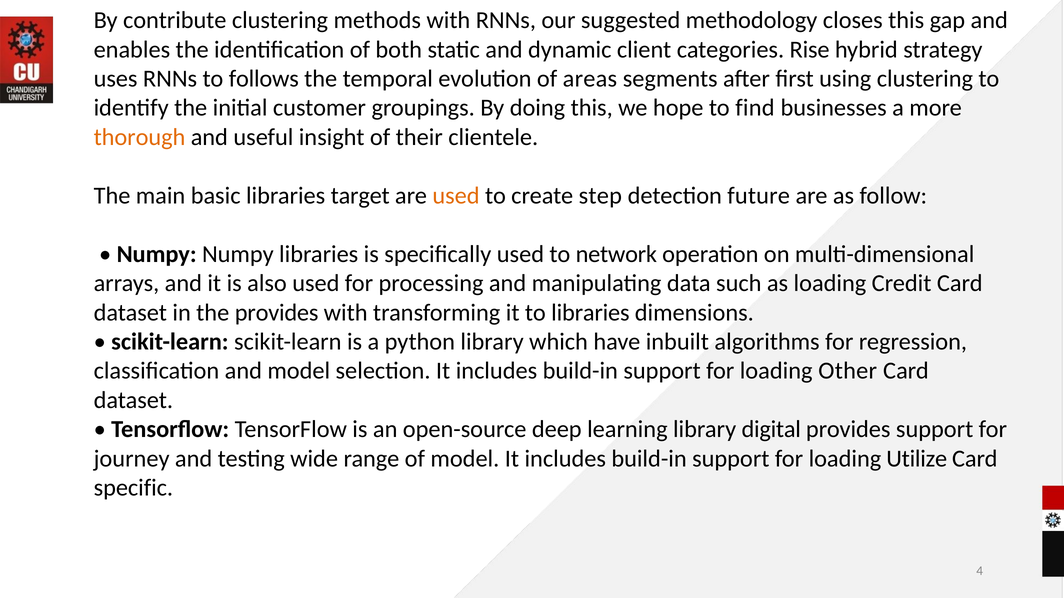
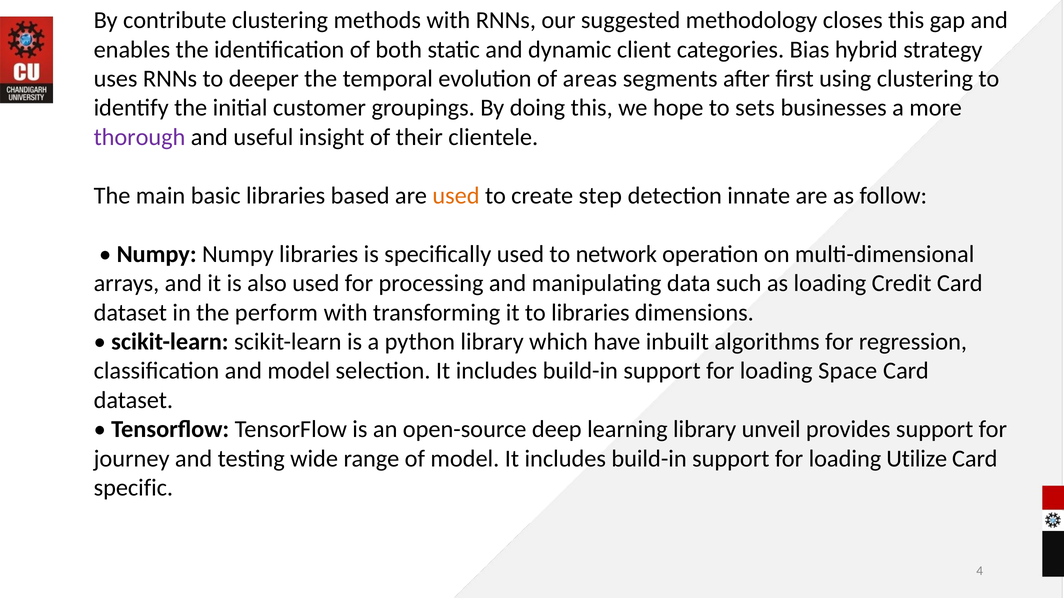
Rise: Rise -> Bias
follows: follows -> deeper
find: find -> sets
thorough colour: orange -> purple
target: target -> based
future: future -> innate
the provides: provides -> perform
Other: Other -> Space
digital: digital -> unveil
